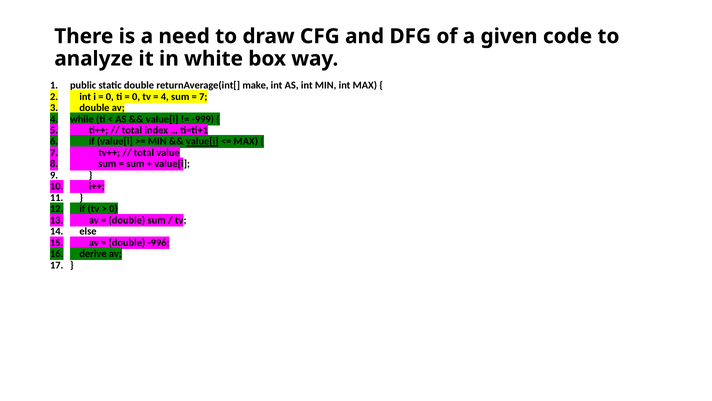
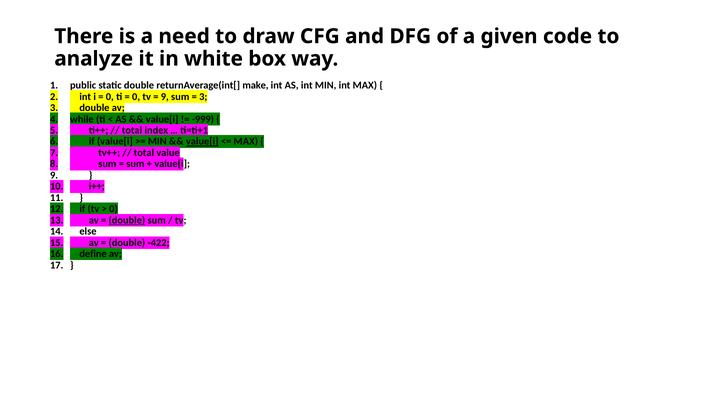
4 at (165, 96): 4 -> 9
7 at (203, 96): 7 -> 3
double at (127, 220) underline: none -> present
-996: -996 -> -422
derive: derive -> define
